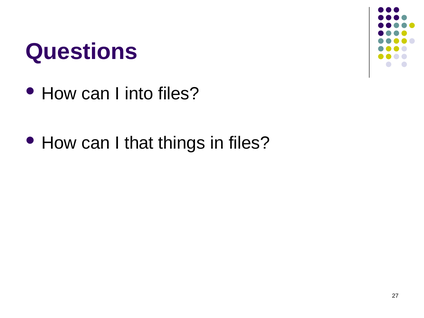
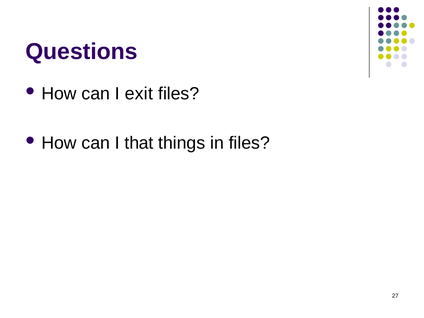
into: into -> exit
